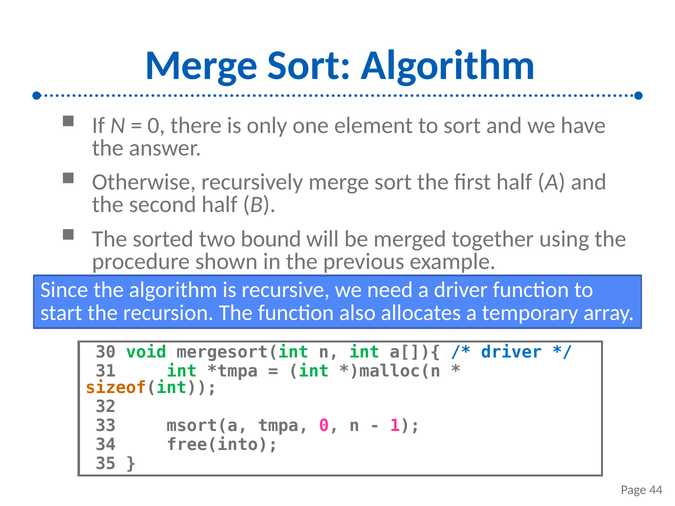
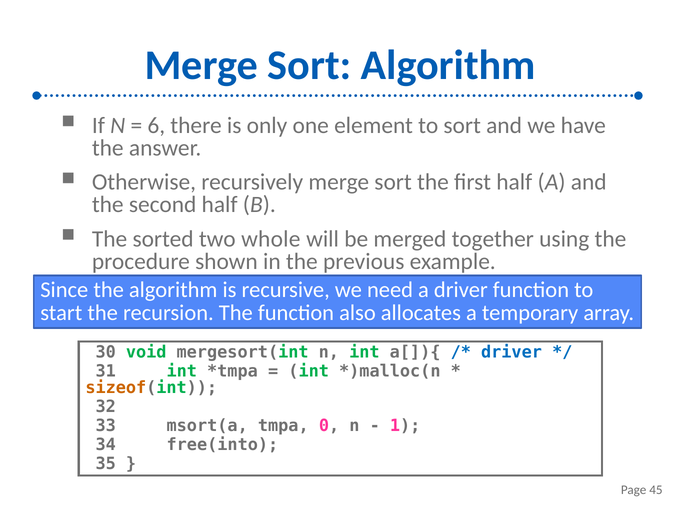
0 at (156, 125): 0 -> 6
bound: bound -> whole
44: 44 -> 45
